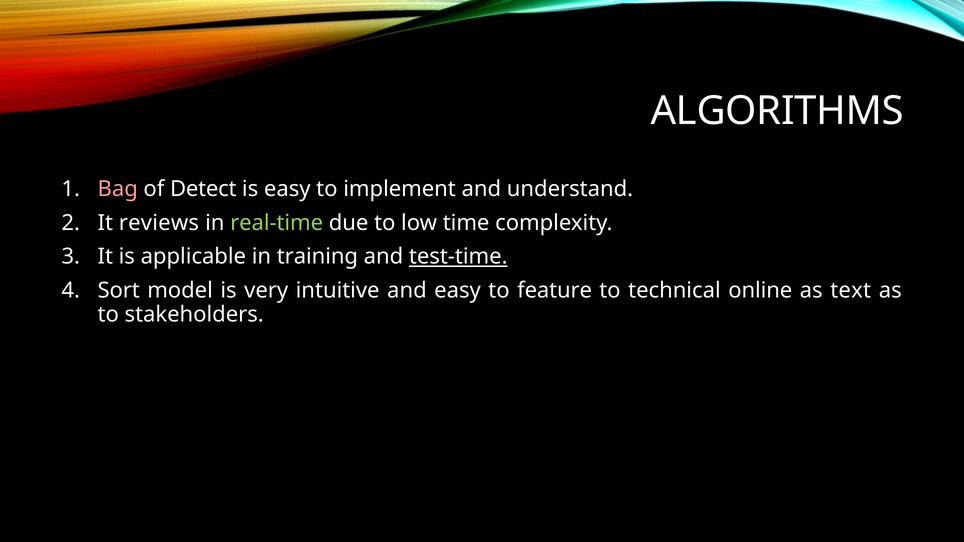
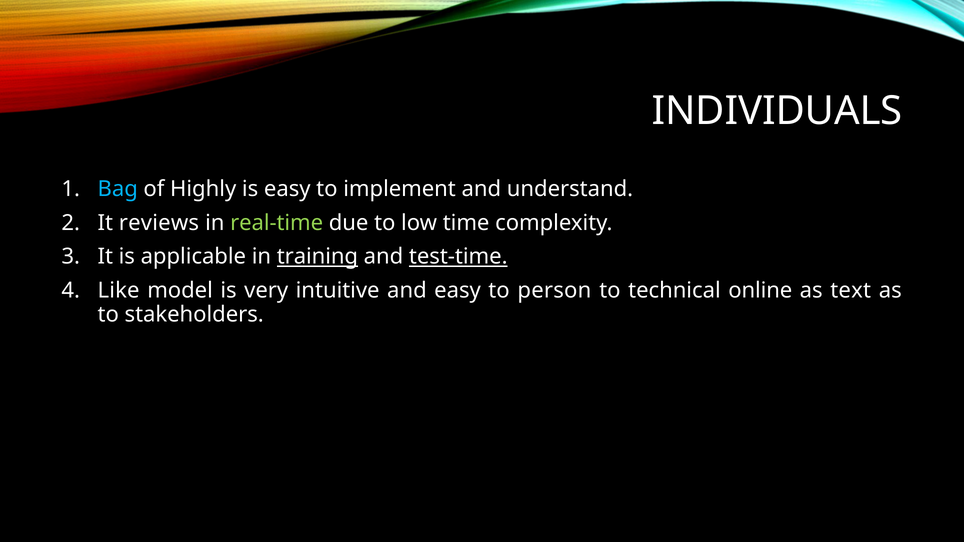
ALGORITHMS: ALGORITHMS -> INDIVIDUALS
Bag colour: pink -> light blue
Detect: Detect -> Highly
training underline: none -> present
Sort: Sort -> Like
feature: feature -> person
